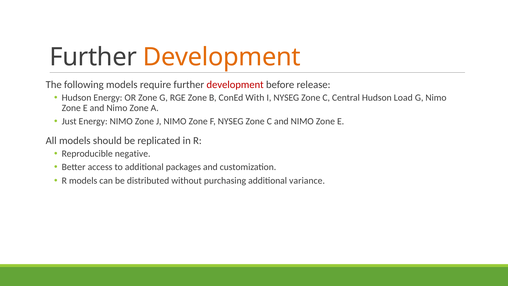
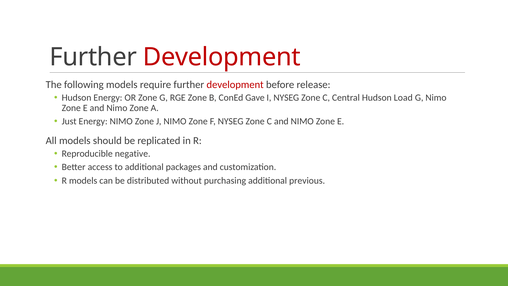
Development at (222, 57) colour: orange -> red
With: With -> Gave
variance: variance -> previous
